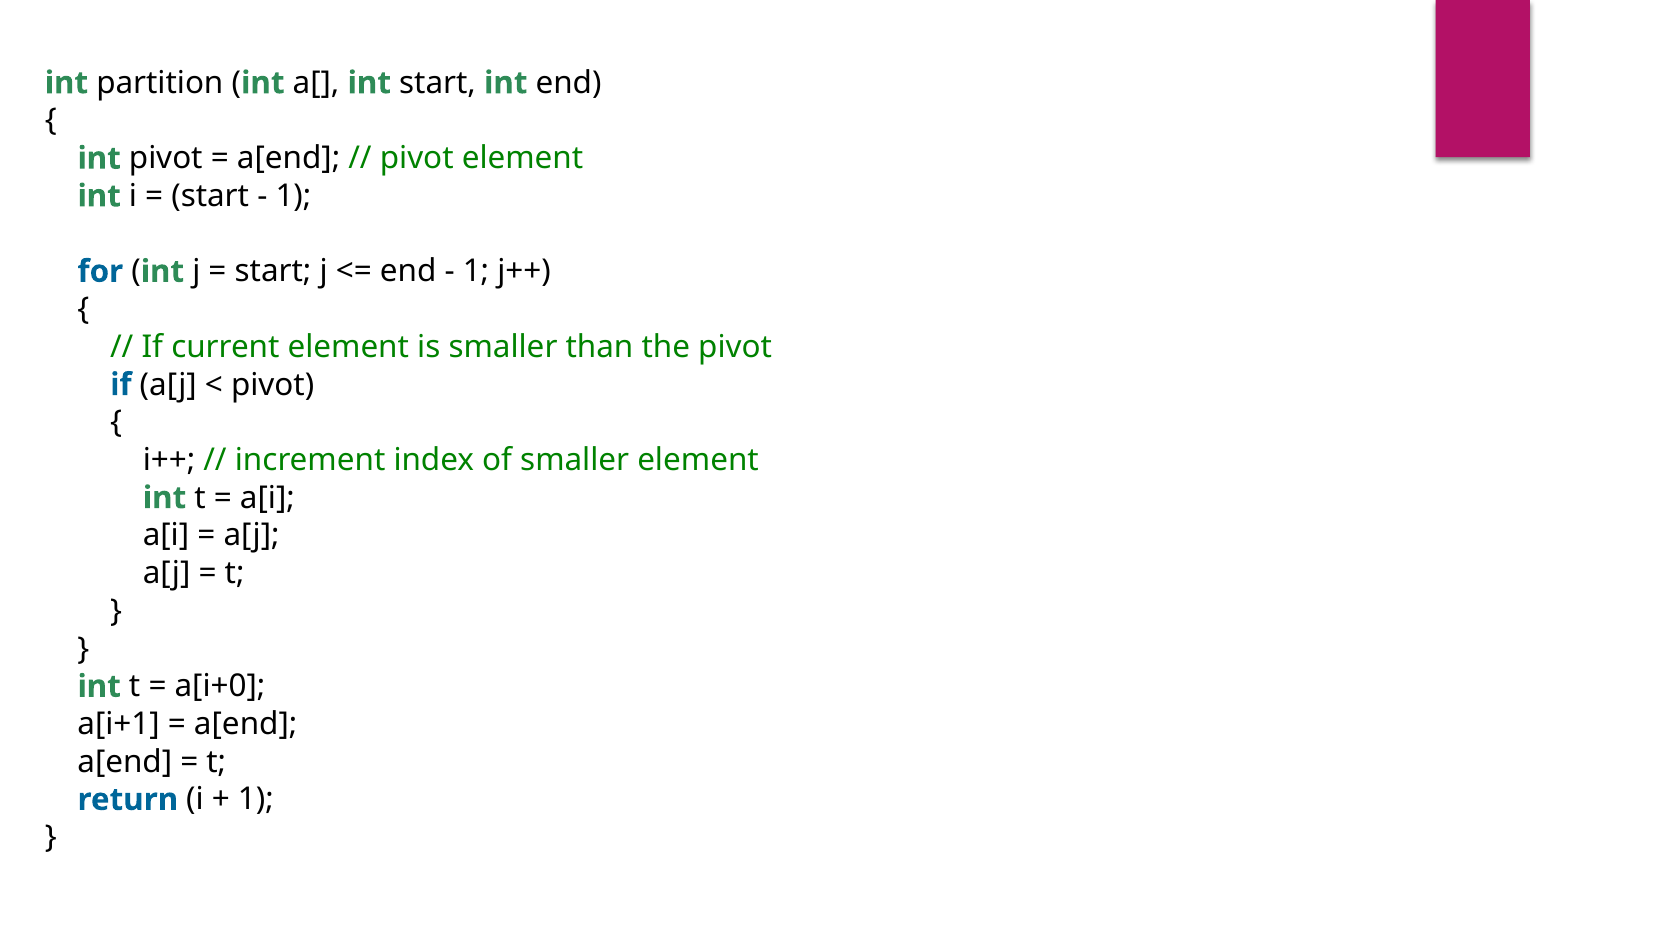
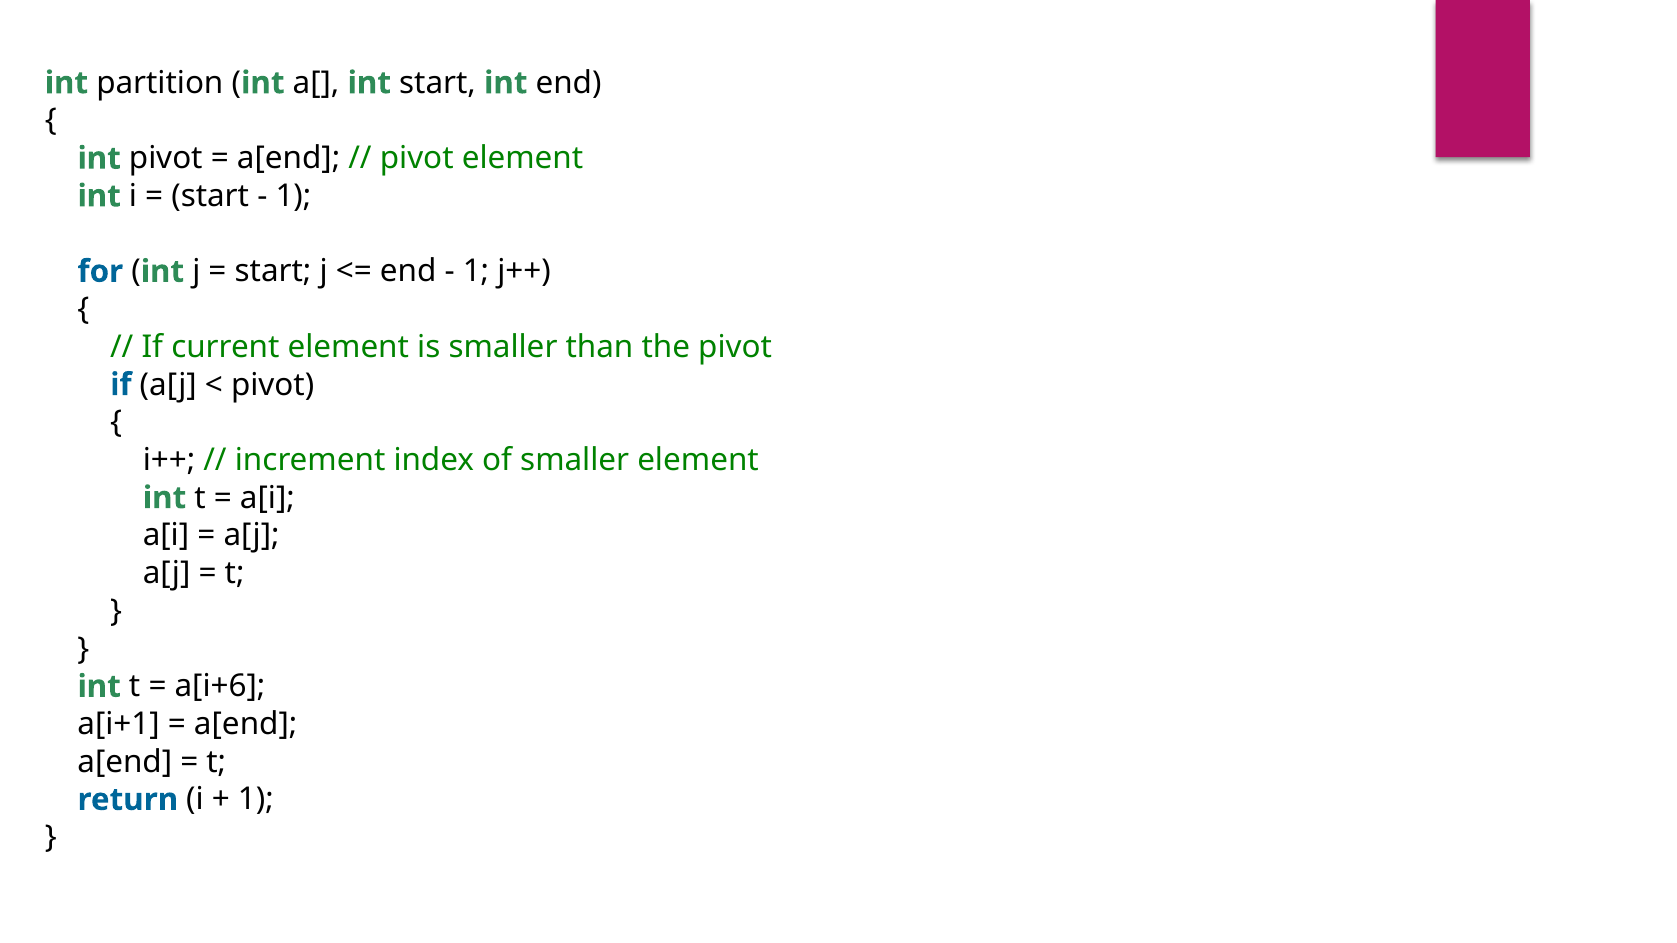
a[i+0: a[i+0 -> a[i+6
